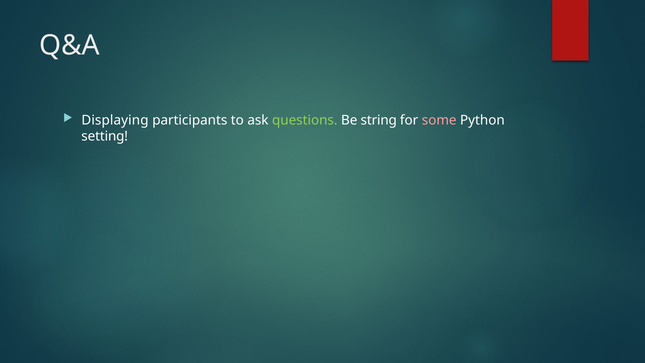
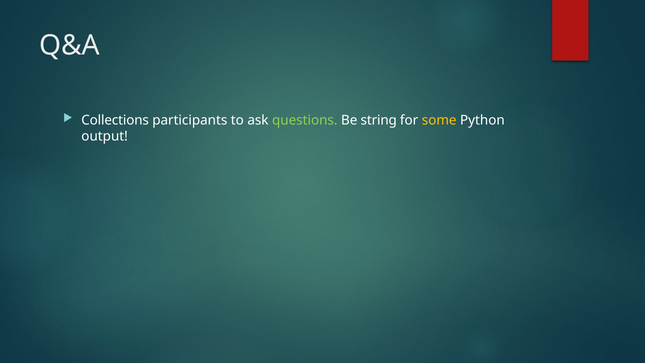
Displaying: Displaying -> Collections
some colour: pink -> yellow
setting: setting -> output
